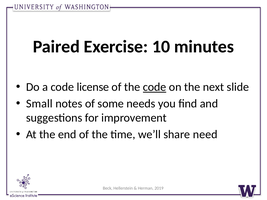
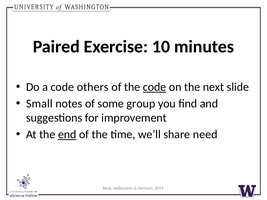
license: license -> others
needs: needs -> group
end underline: none -> present
